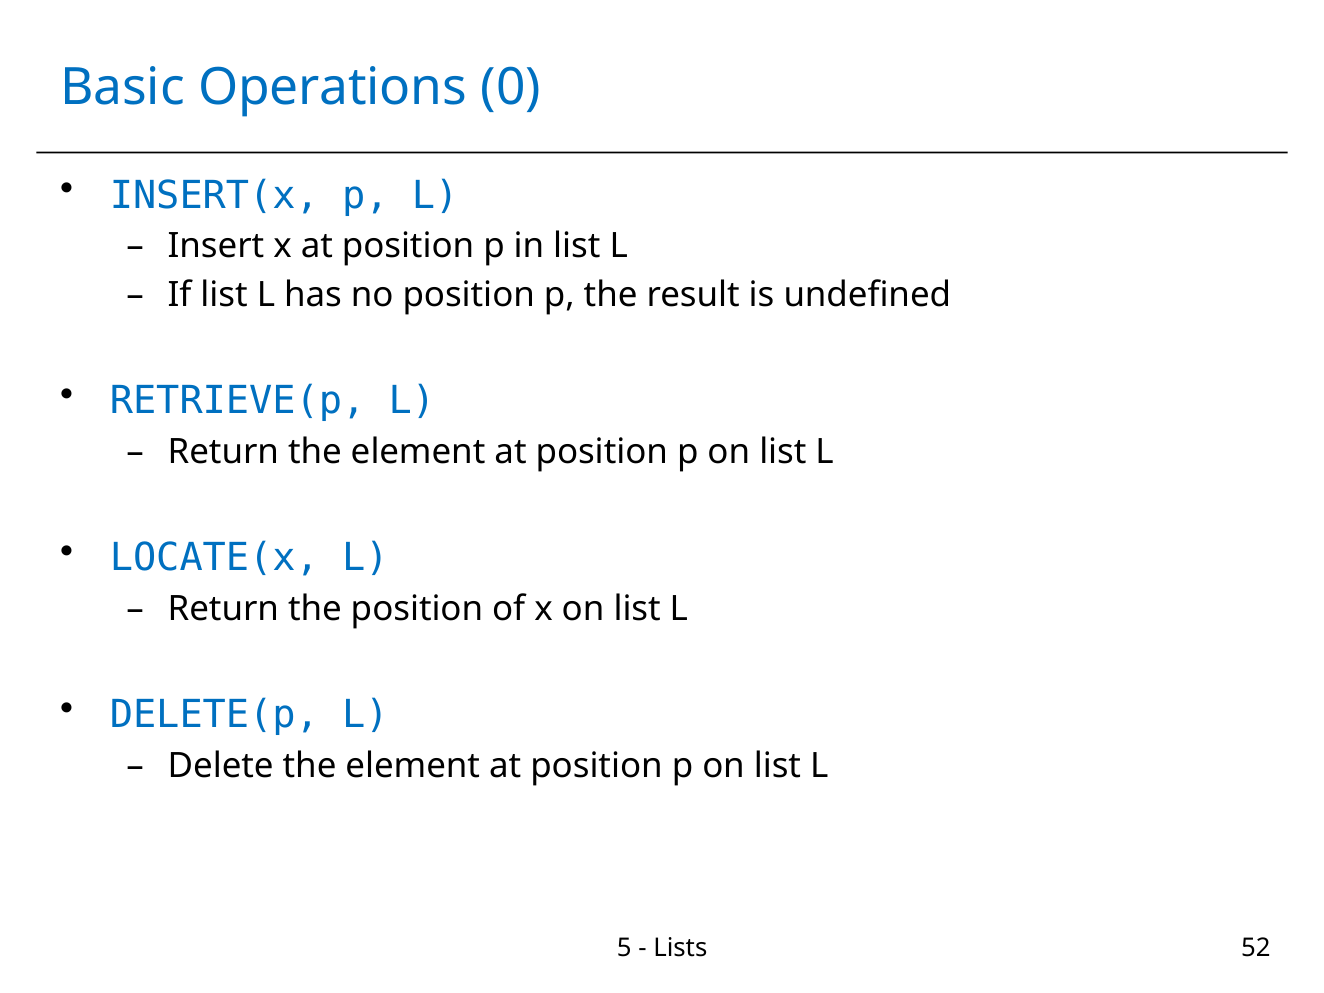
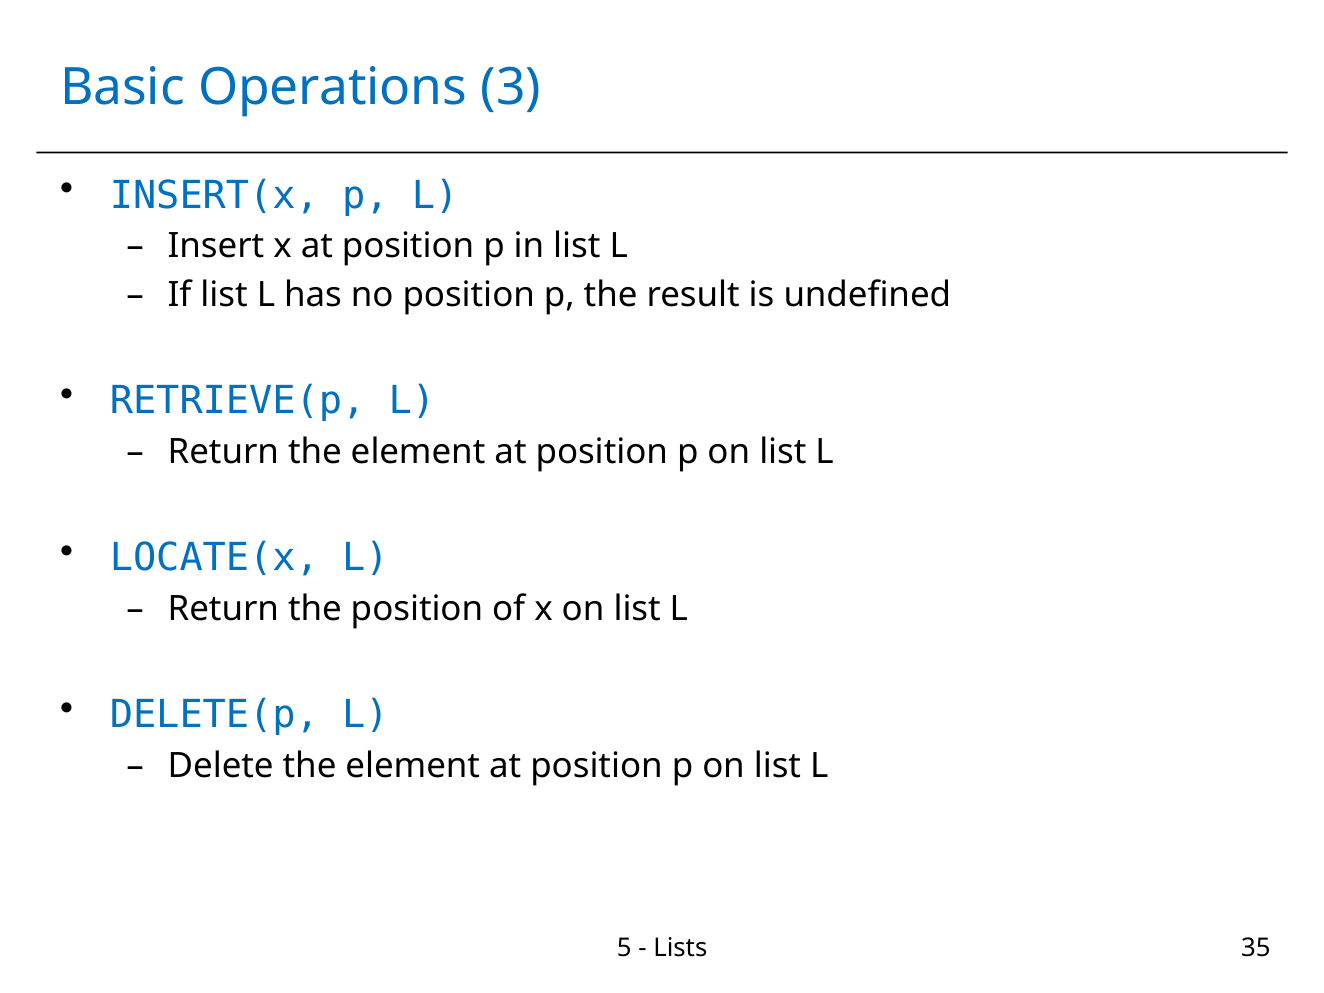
0: 0 -> 3
52: 52 -> 35
